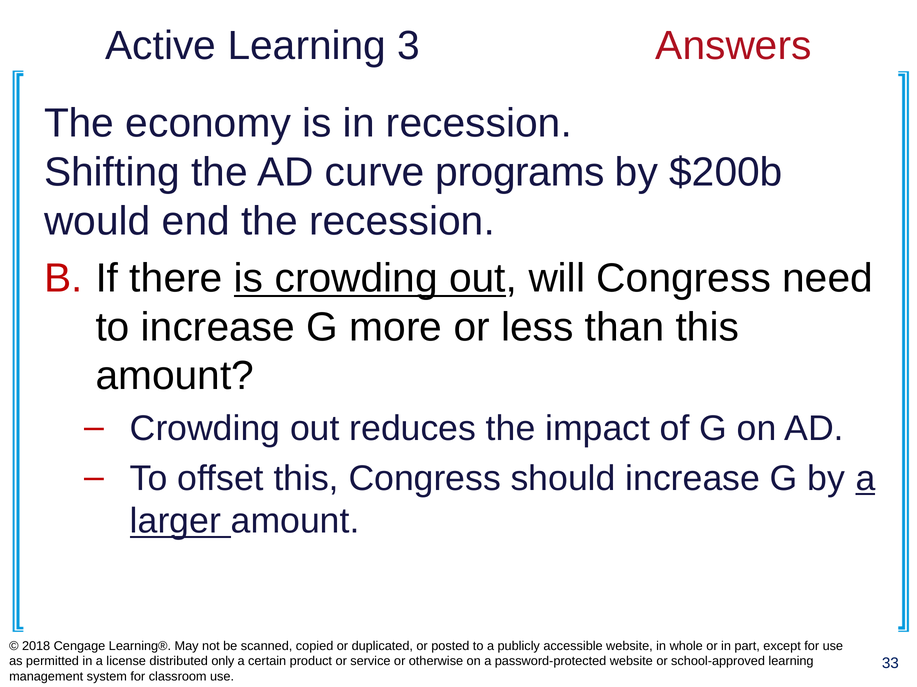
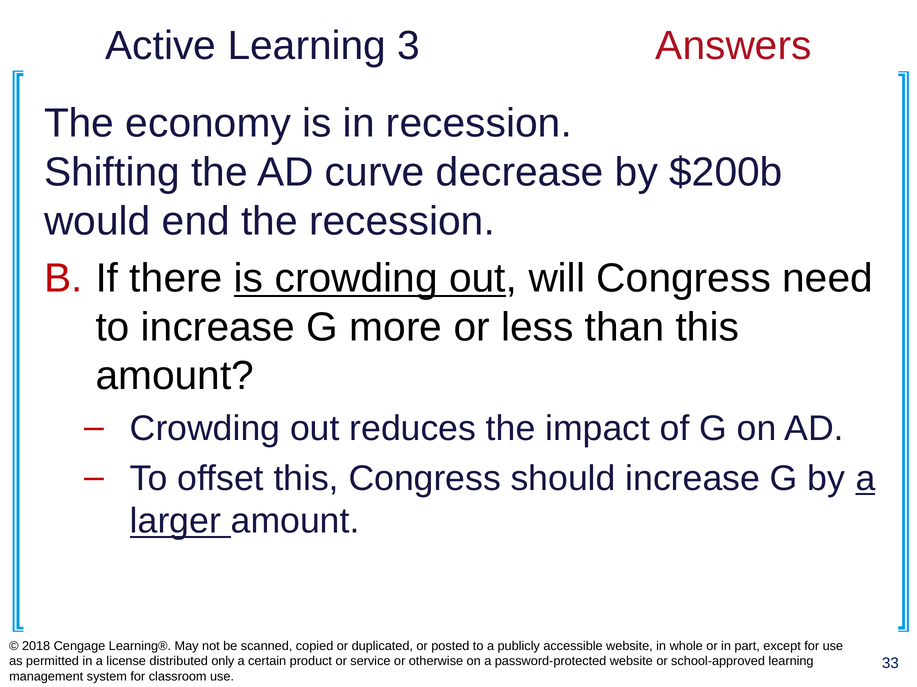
programs: programs -> decrease
